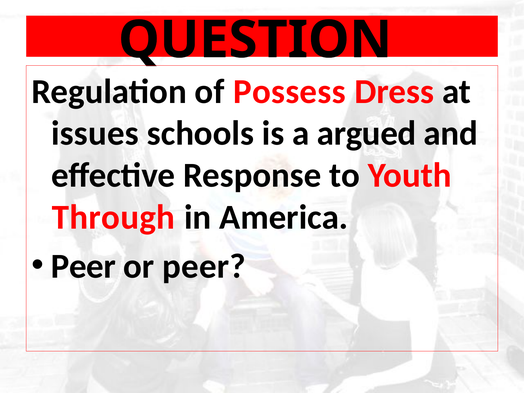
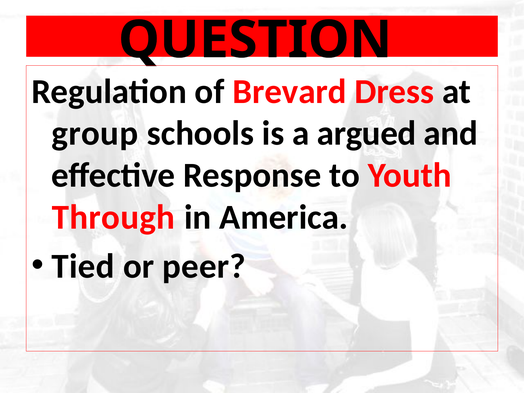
Possess: Possess -> Brevard
issues: issues -> group
Peer at (83, 266): Peer -> Tied
